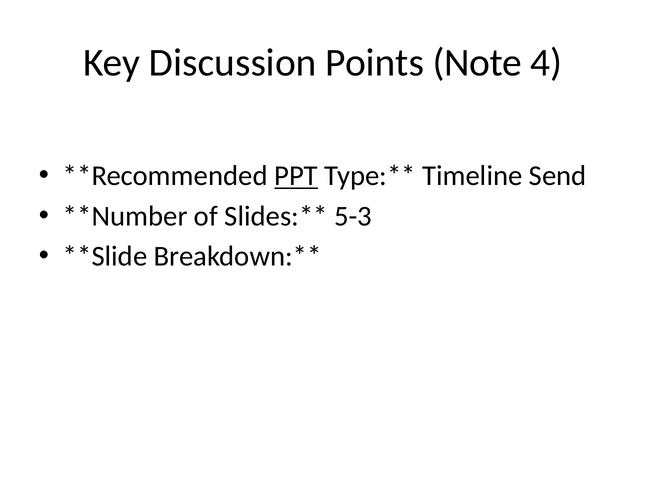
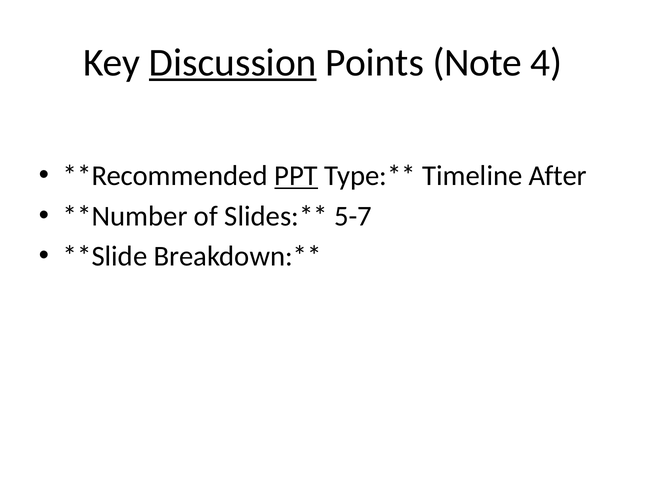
Discussion underline: none -> present
Send: Send -> After
5-3: 5-3 -> 5-7
